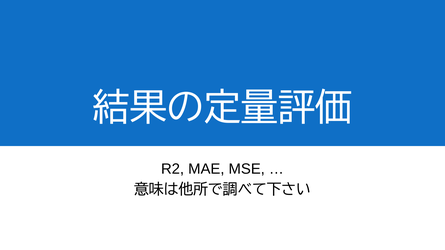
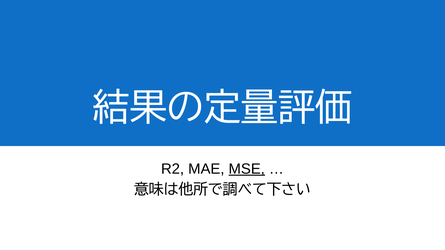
MSE underline: none -> present
